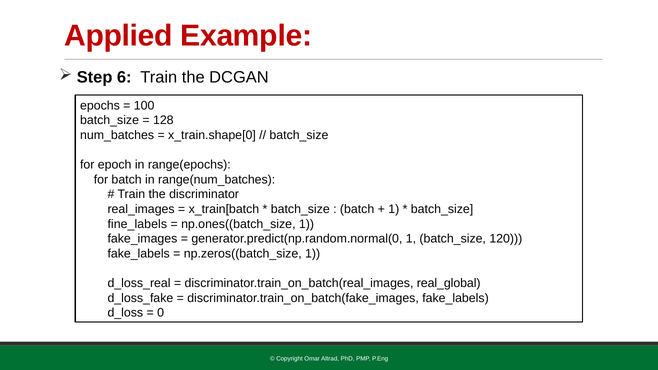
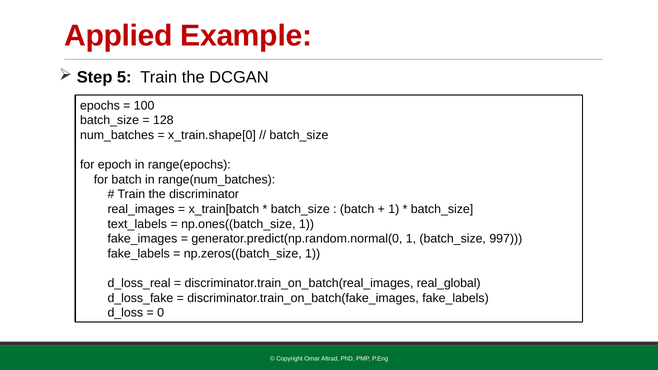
6: 6 -> 5
fine_labels: fine_labels -> text_labels
120: 120 -> 997
